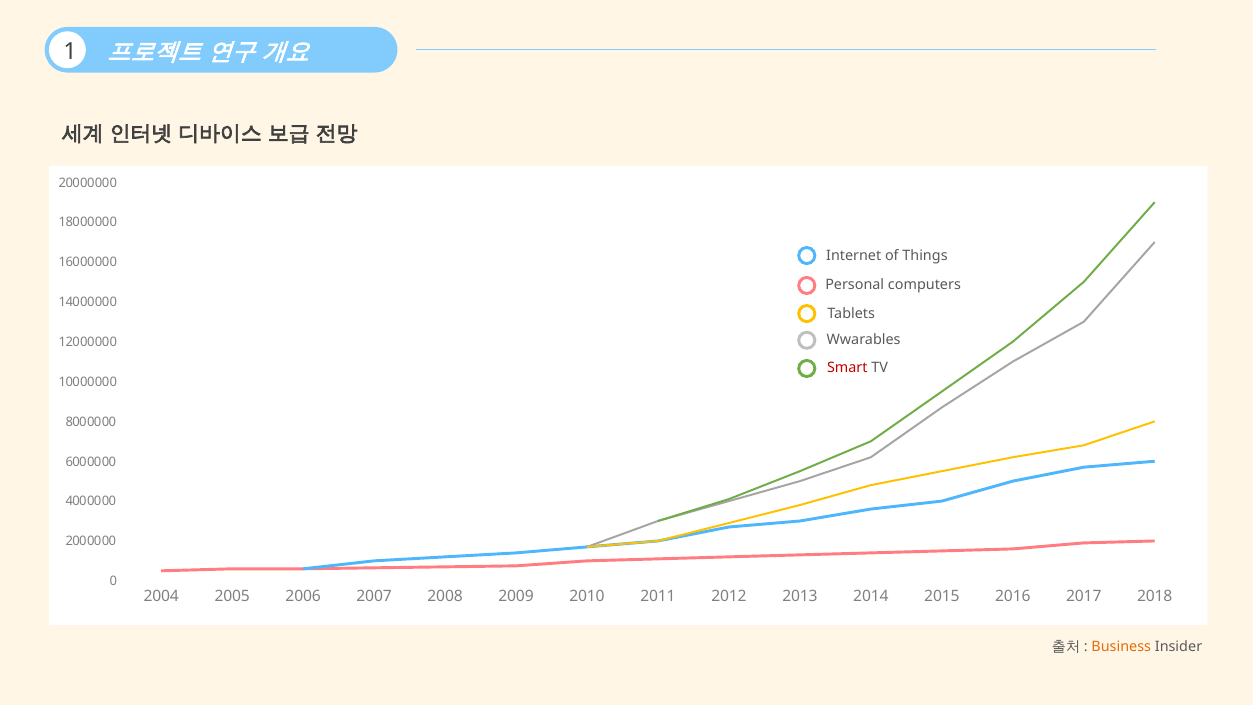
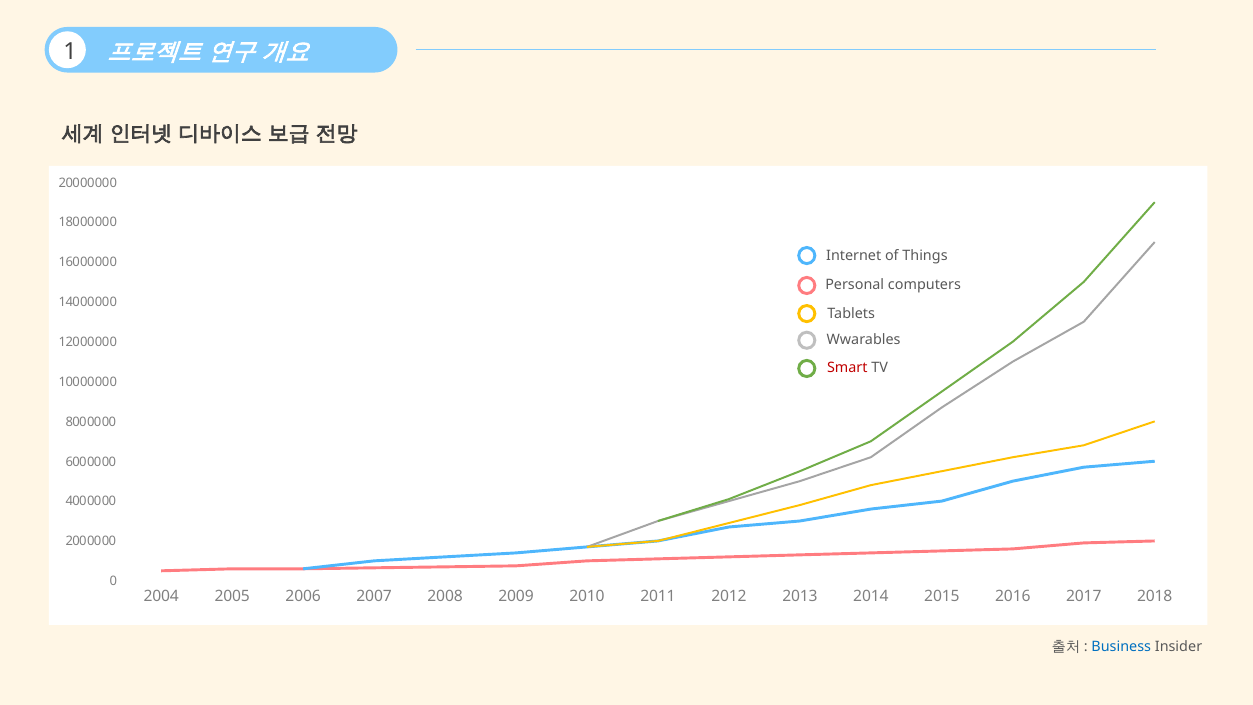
Business colour: orange -> blue
